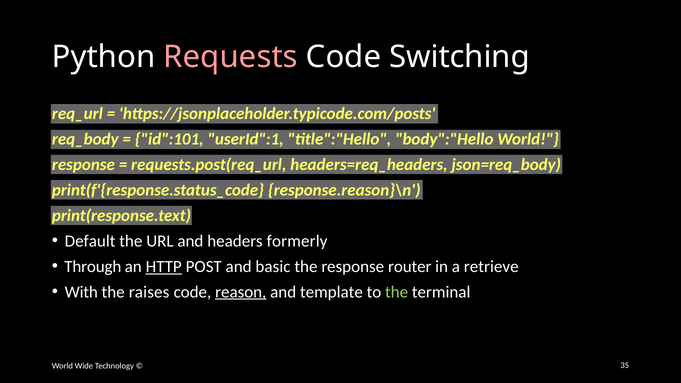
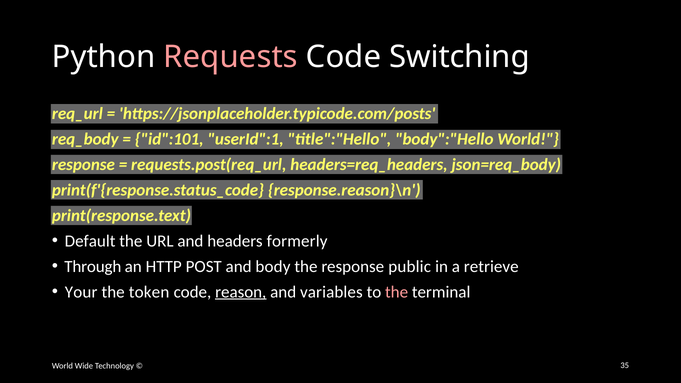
HTTP underline: present -> none
basic: basic -> body
router: router -> public
With: With -> Your
raises: raises -> token
template: template -> variables
the at (397, 292) colour: light green -> pink
